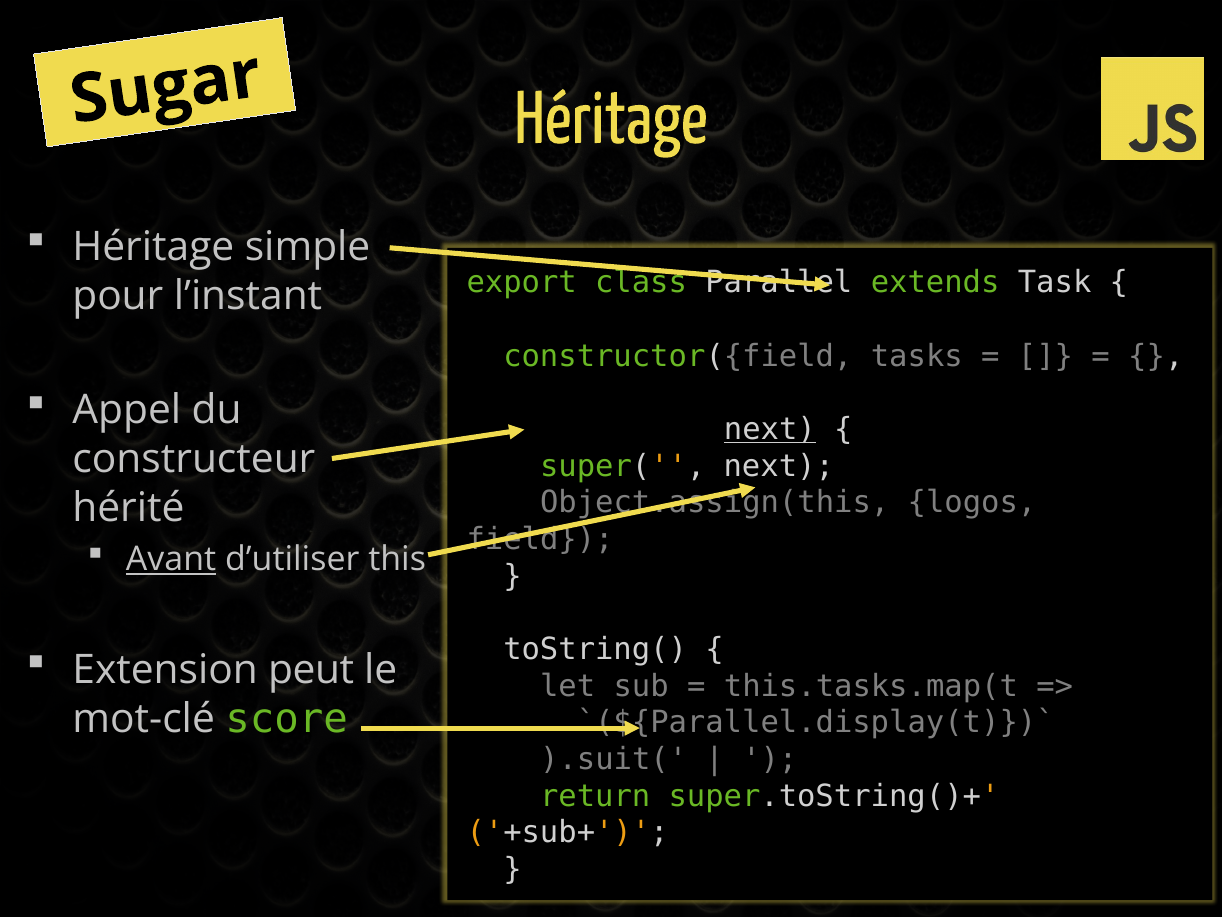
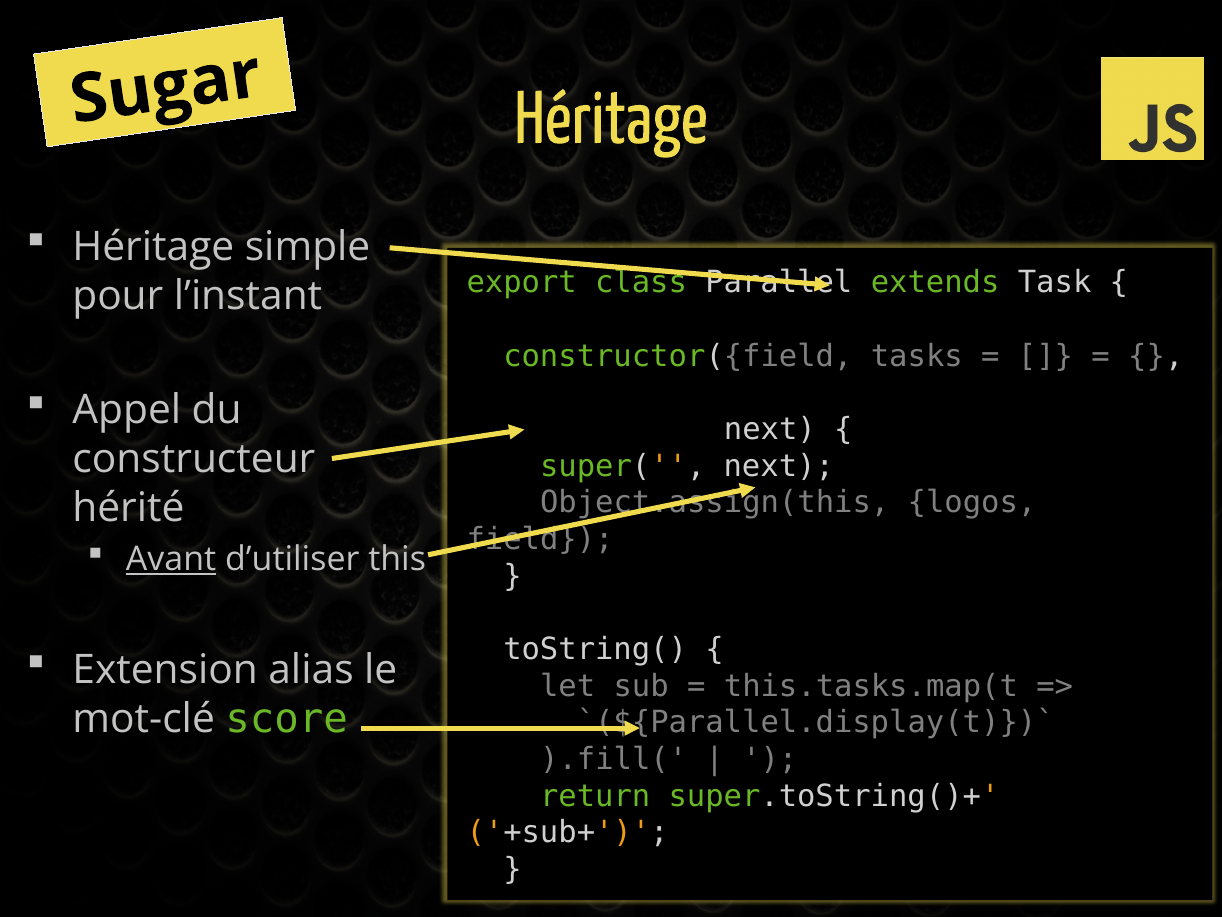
next at (770, 429) underline: present -> none
peut: peut -> alias
).suit(: ).suit( -> ).fill(
